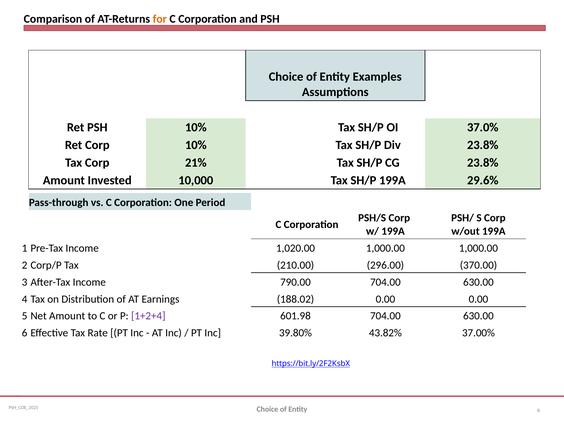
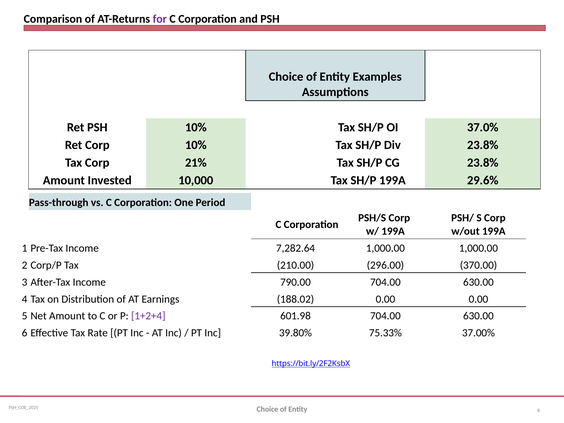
for colour: orange -> purple
1,020.00: 1,020.00 -> 7,282.64
43.82%: 43.82% -> 75.33%
